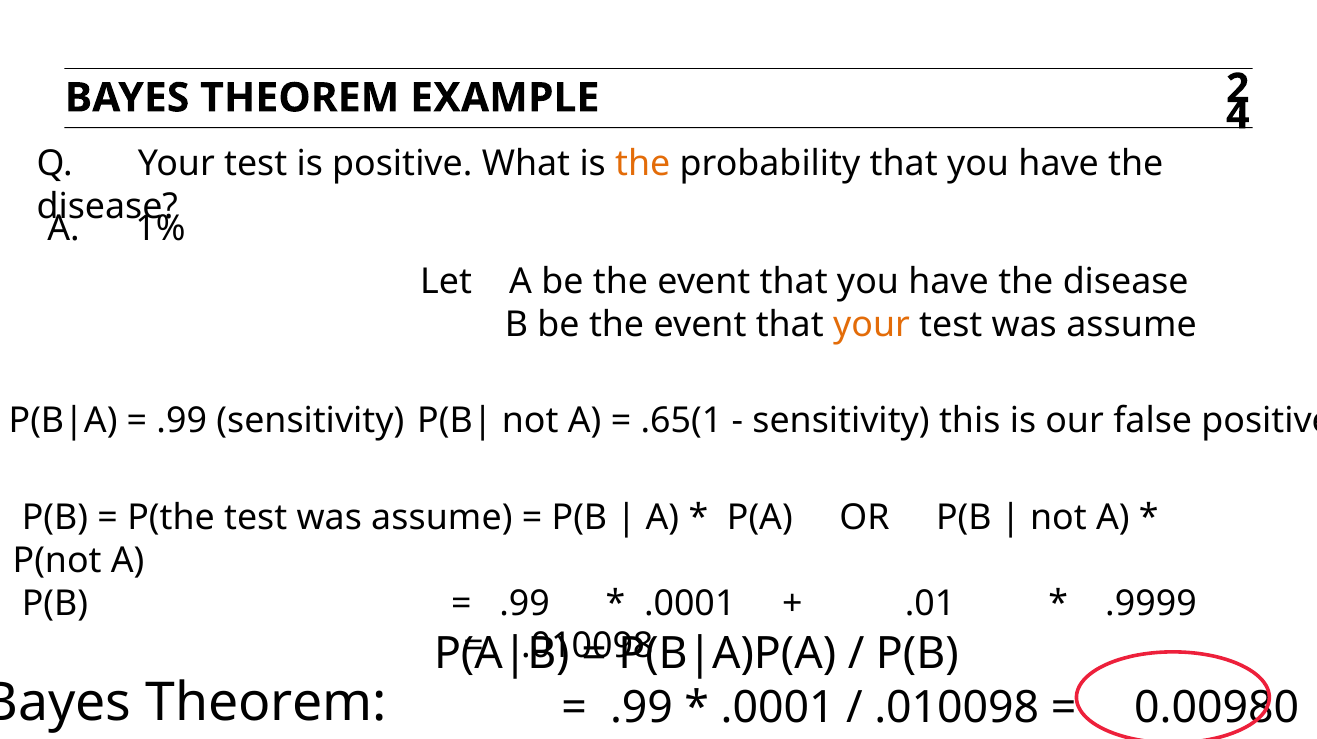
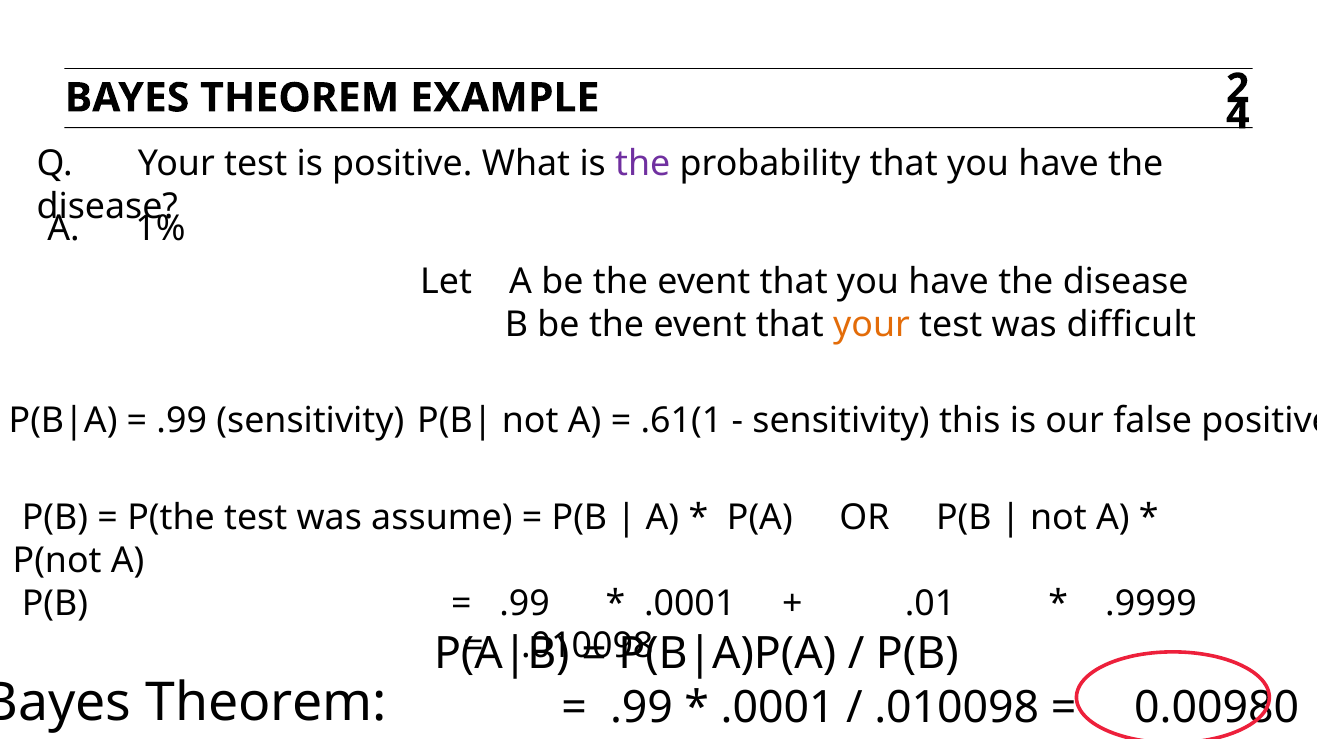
the at (643, 164) colour: orange -> purple
assume at (1131, 325): assume -> difficult
.65(1: .65(1 -> .61(1
